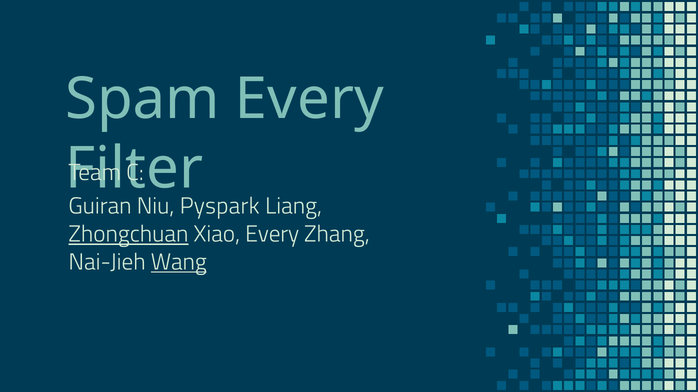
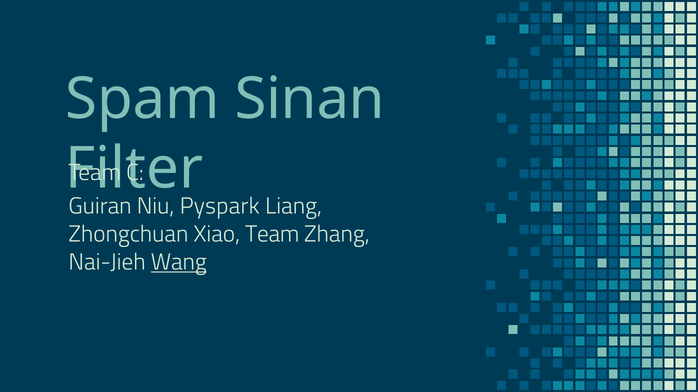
Spam Every: Every -> Sinan
Zhongchuan underline: present -> none
Xiao Every: Every -> Team
